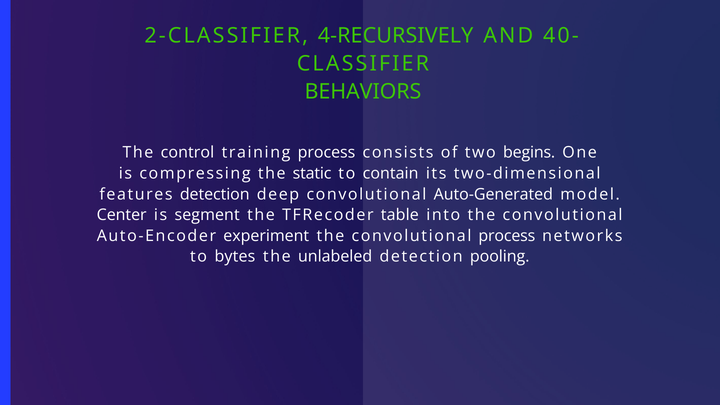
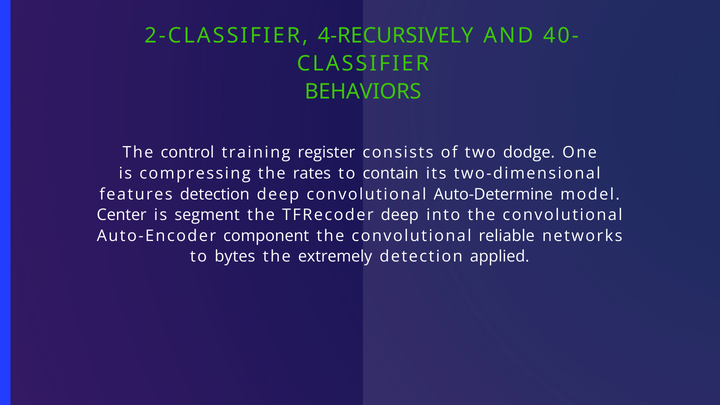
training process: process -> register
begins: begins -> dodge
static: static -> rates
Auto-Generated: Auto-Generated -> Auto-Determine
TFRecoder table: table -> deep
experiment: experiment -> component
convolutional process: process -> reliable
unlabeled: unlabeled -> extremely
pooling: pooling -> applied
